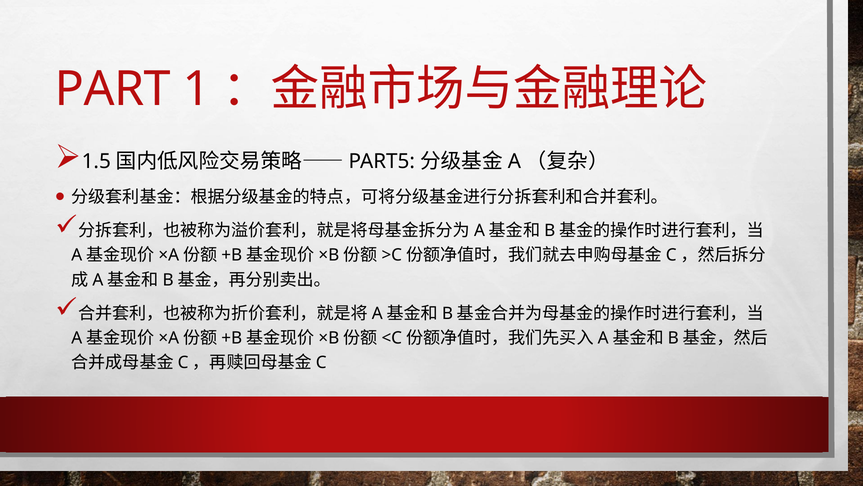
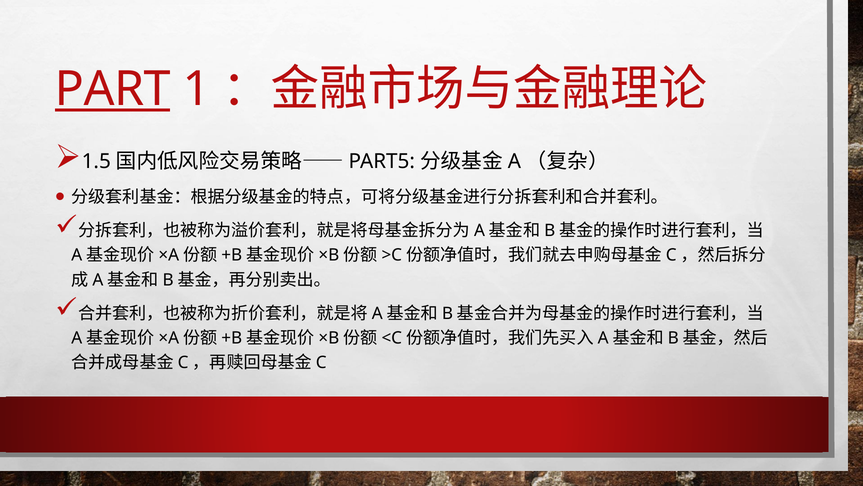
PART underline: none -> present
